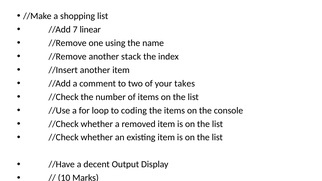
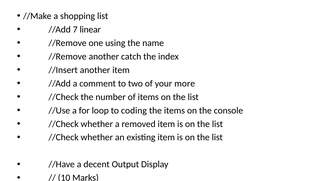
stack: stack -> catch
takes: takes -> more
